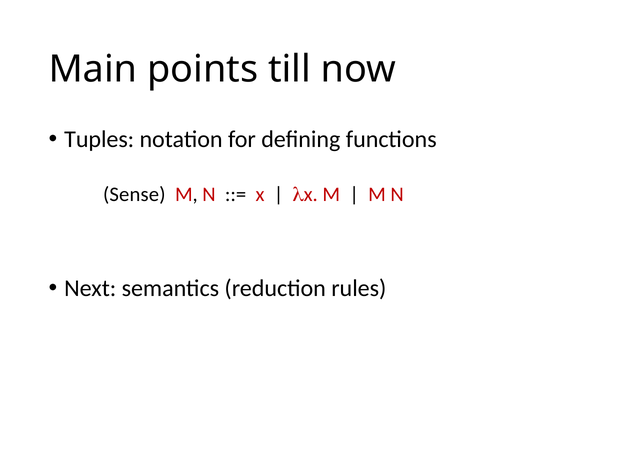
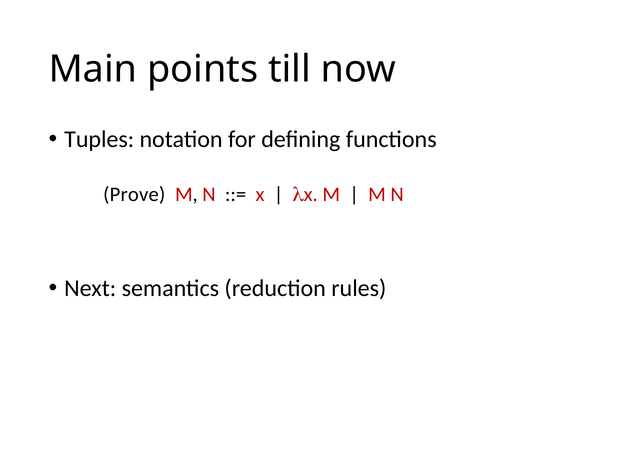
Sense: Sense -> Prove
